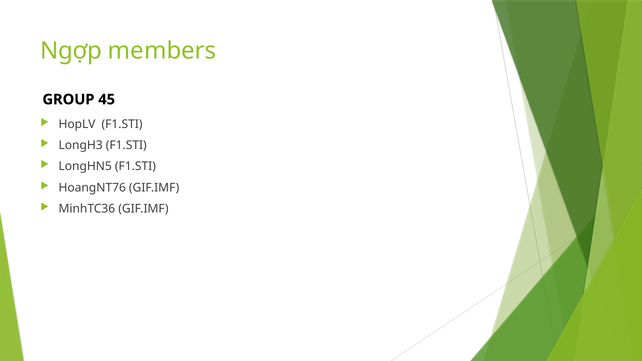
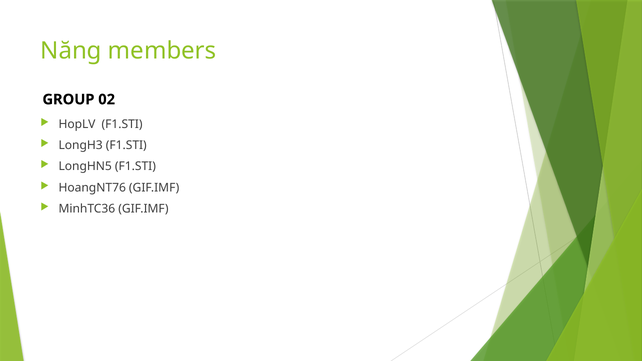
Ngợp: Ngợp -> Năng
45: 45 -> 02
